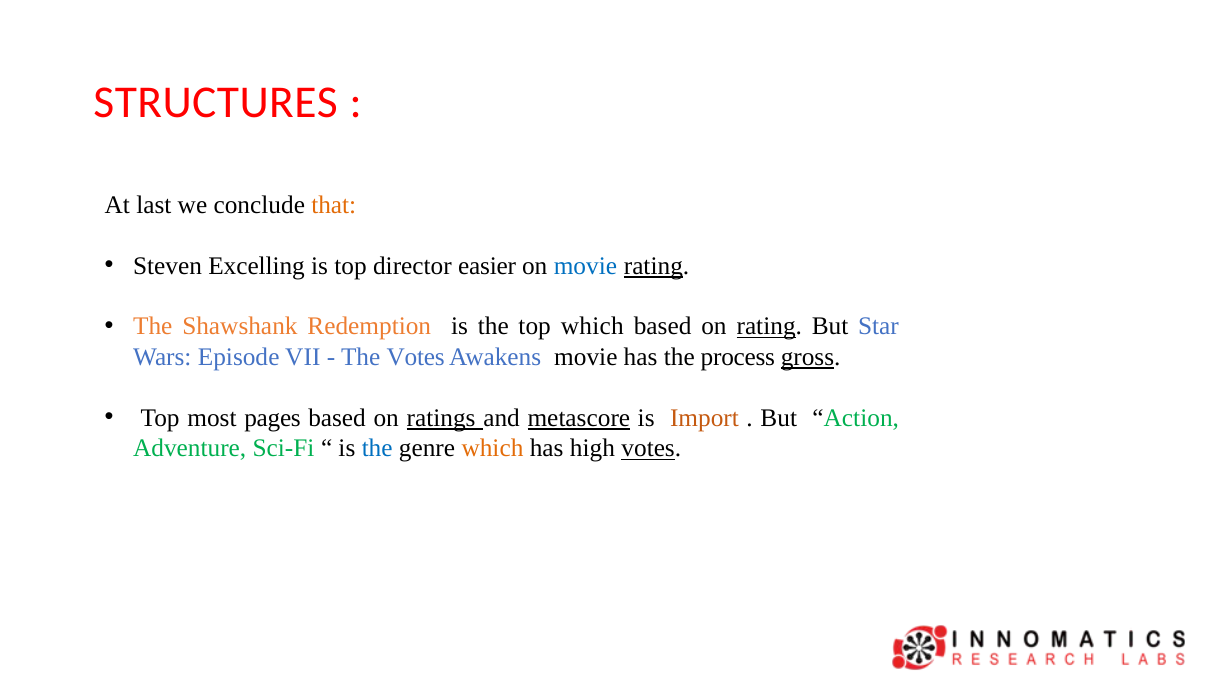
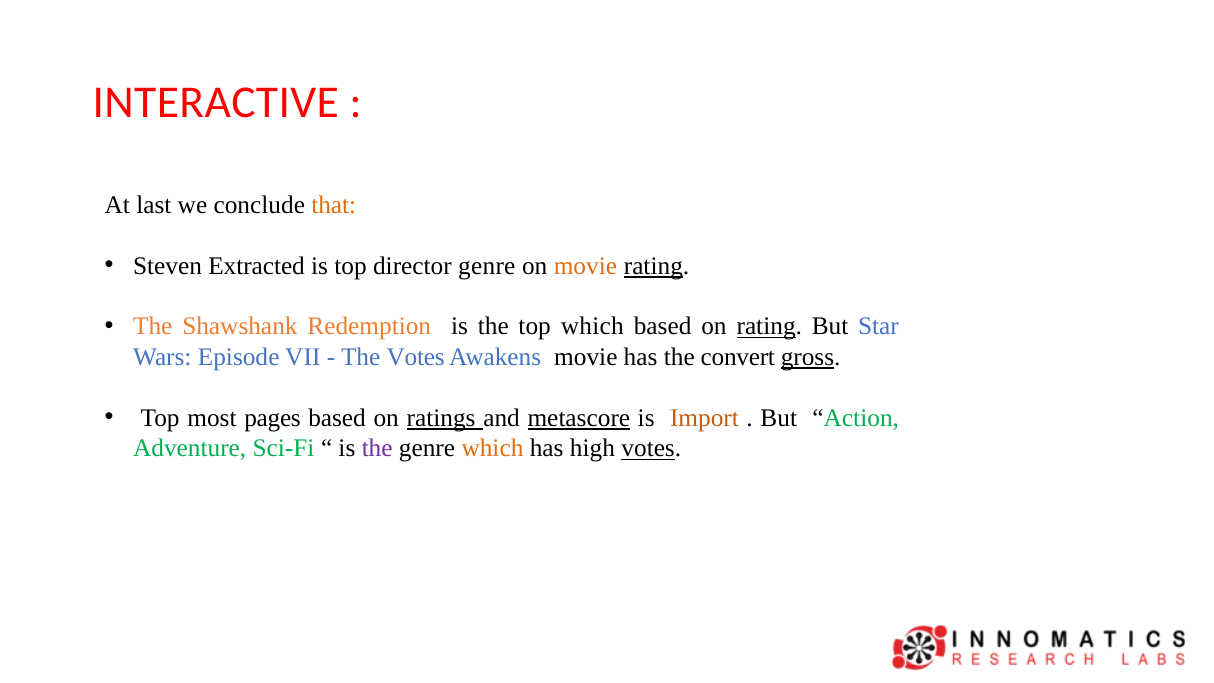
STRUCTURES: STRUCTURES -> INTERACTIVE
Excelling: Excelling -> Extracted
director easier: easier -> genre
movie at (585, 266) colour: blue -> orange
process: process -> convert
the at (377, 448) colour: blue -> purple
